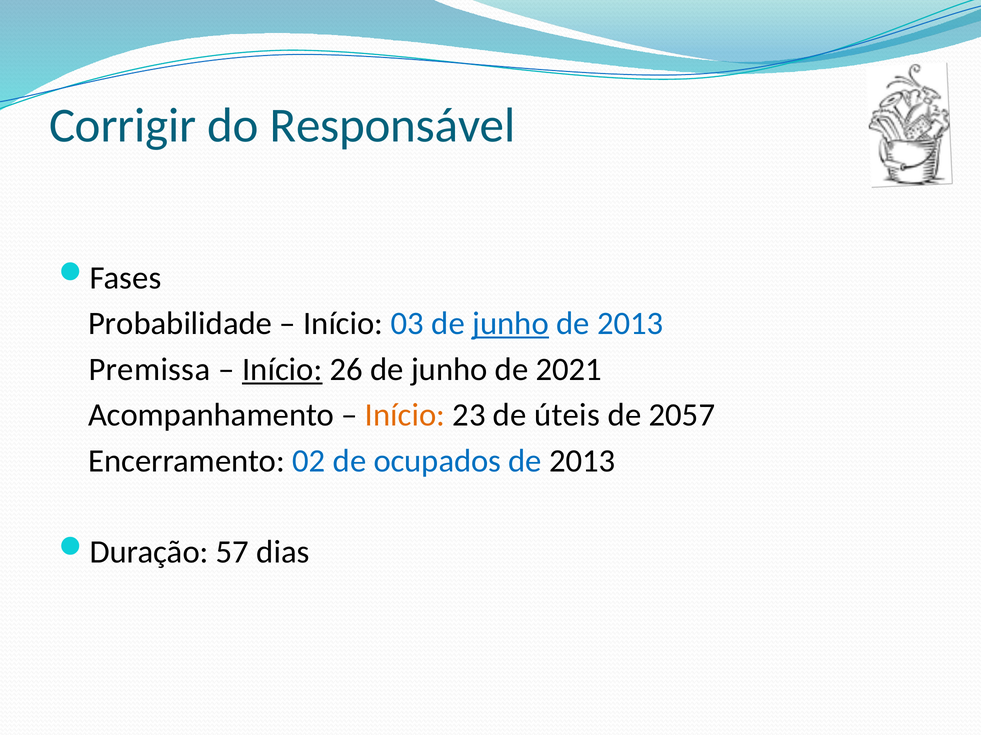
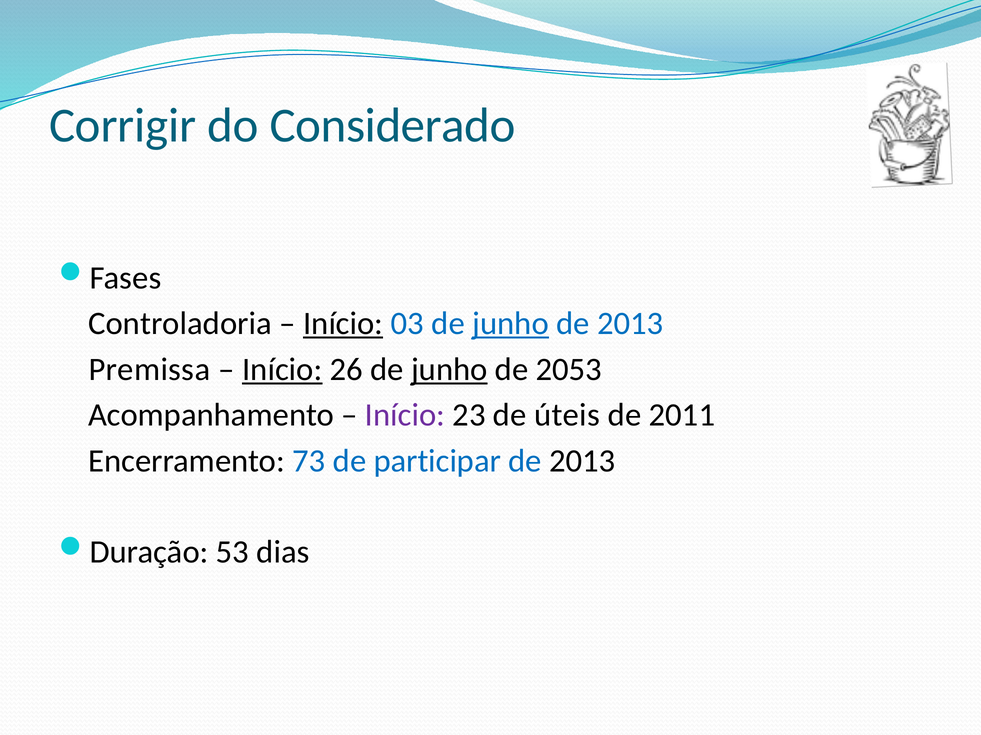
Responsável: Responsável -> Considerado
Probabilidade: Probabilidade -> Controladoria
Início at (343, 324) underline: none -> present
junho at (449, 370) underline: none -> present
2021: 2021 -> 2053
Início at (405, 415) colour: orange -> purple
2057: 2057 -> 2011
02: 02 -> 73
ocupados: ocupados -> participar
57: 57 -> 53
